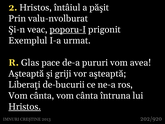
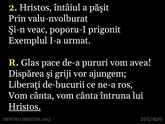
poporu-I underline: present -> none
Aşteaptă at (26, 74): Aşteaptă -> Dispărea
vor aşteaptă: aşteaptă -> ajungem
